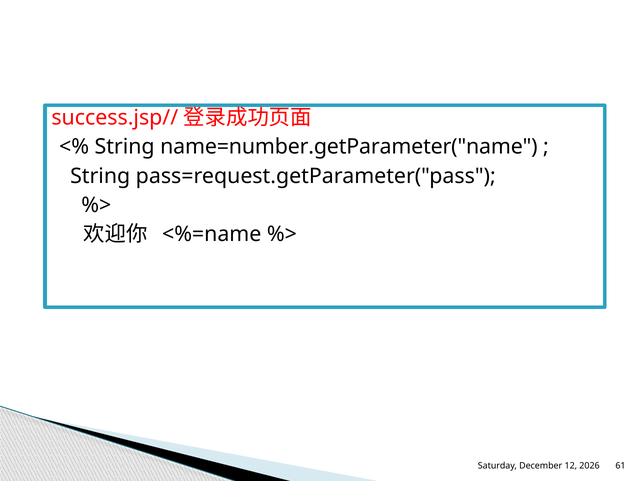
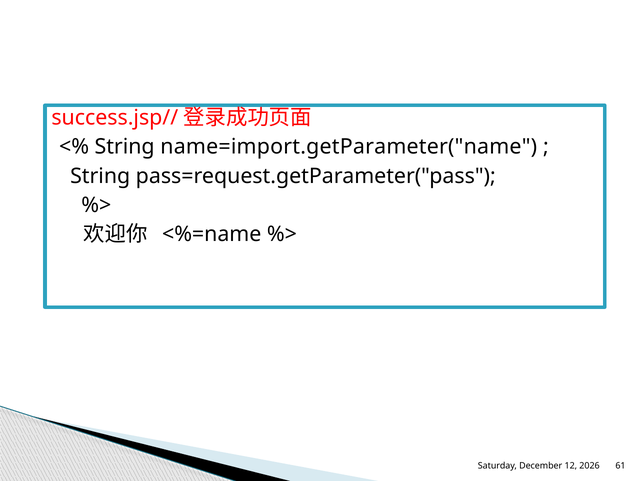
name=number.getParameter("name: name=number.getParameter("name -> name=import.getParameter("name
